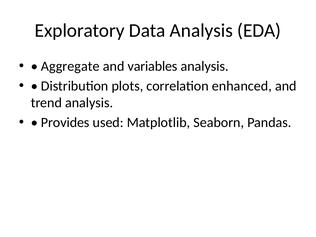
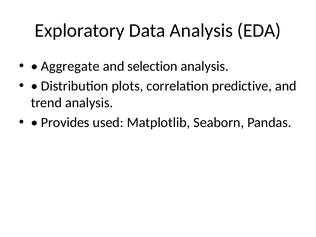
variables: variables -> selection
enhanced: enhanced -> predictive
